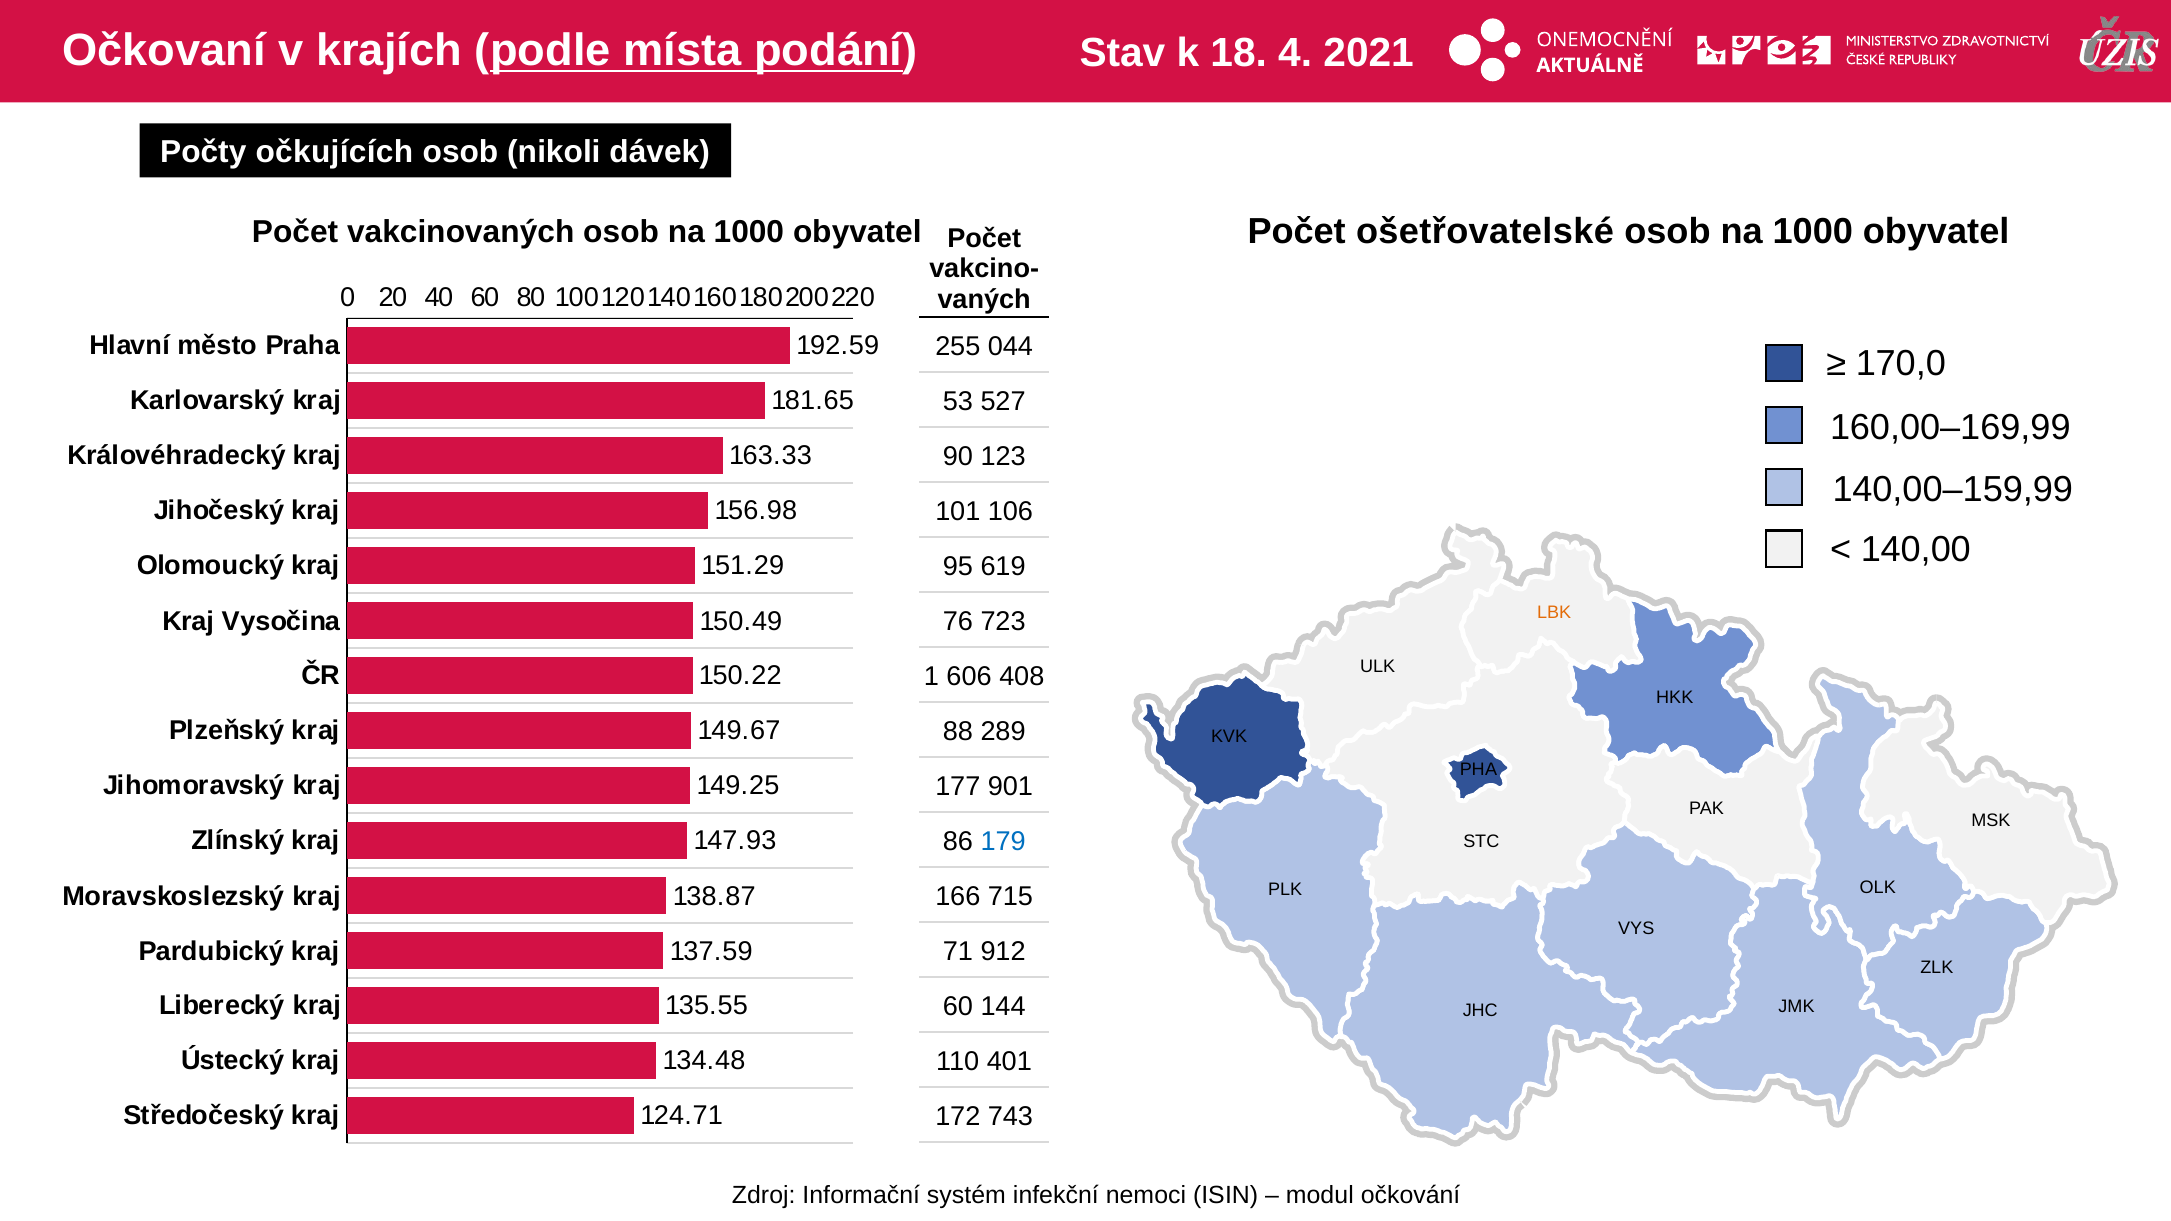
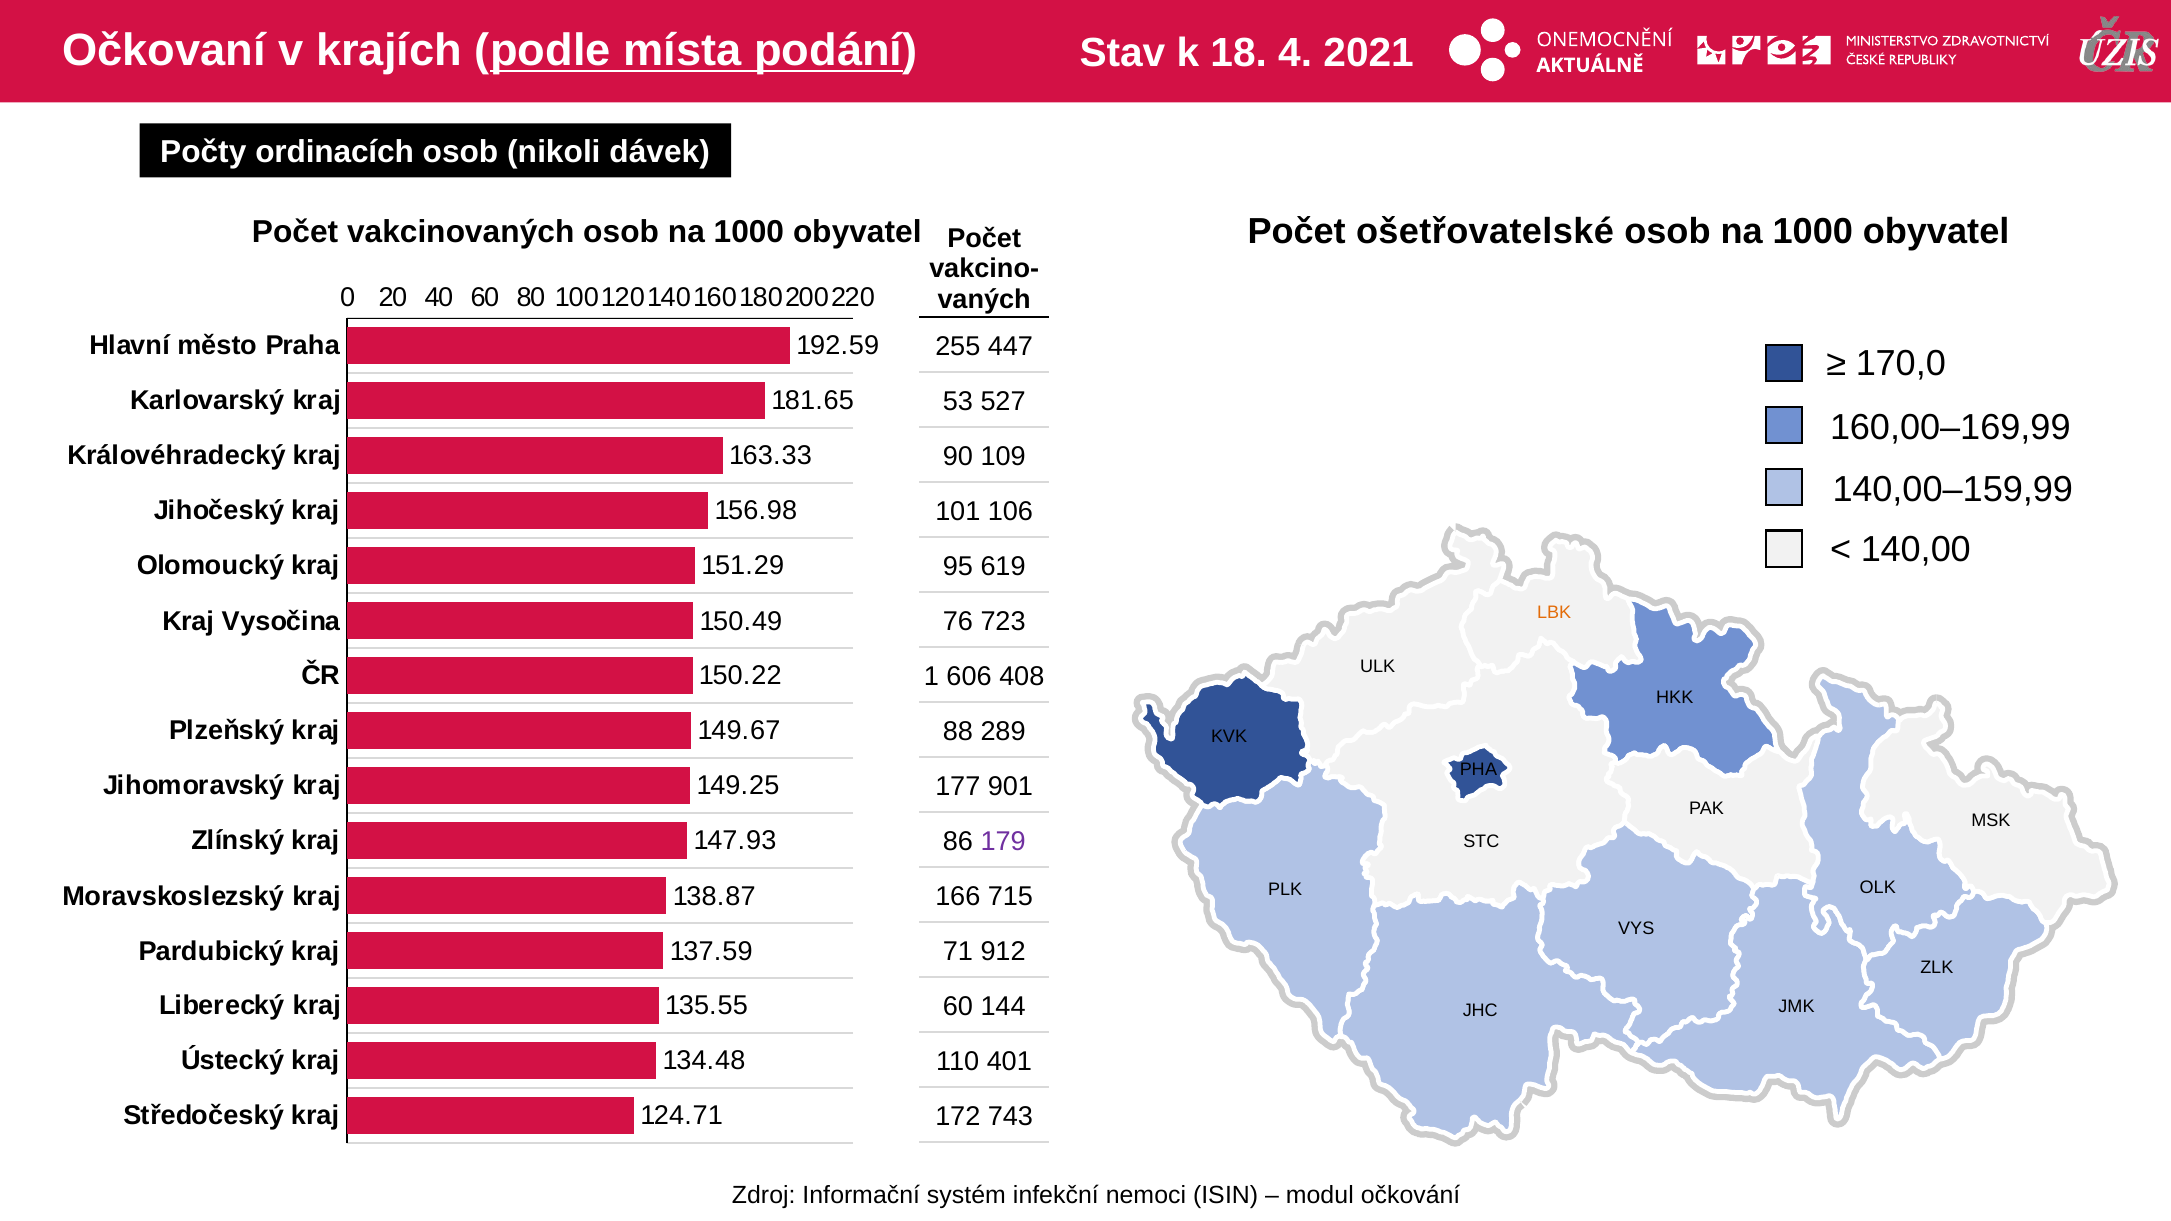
očkujících: očkujících -> ordinacích
044: 044 -> 447
123: 123 -> 109
179 colour: blue -> purple
